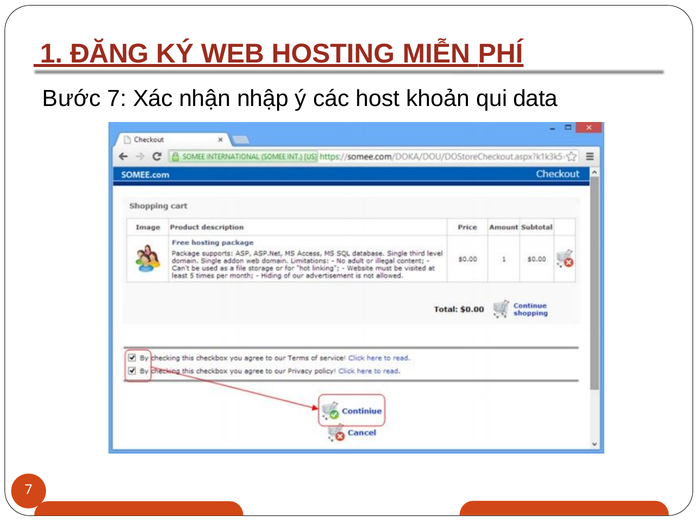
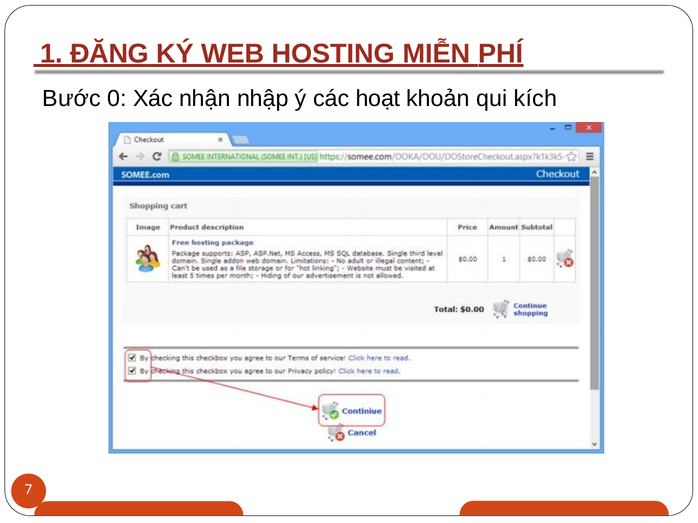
Bước 7: 7 -> 0
host: host -> hoạt
data: data -> kích
